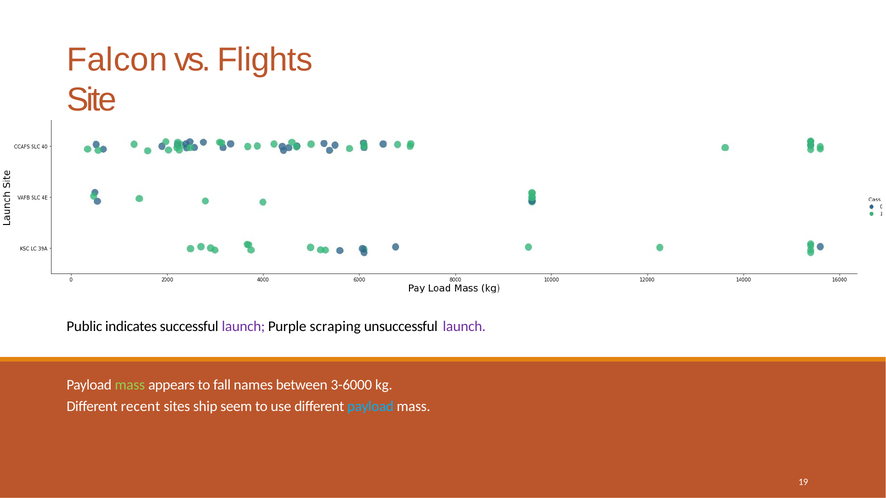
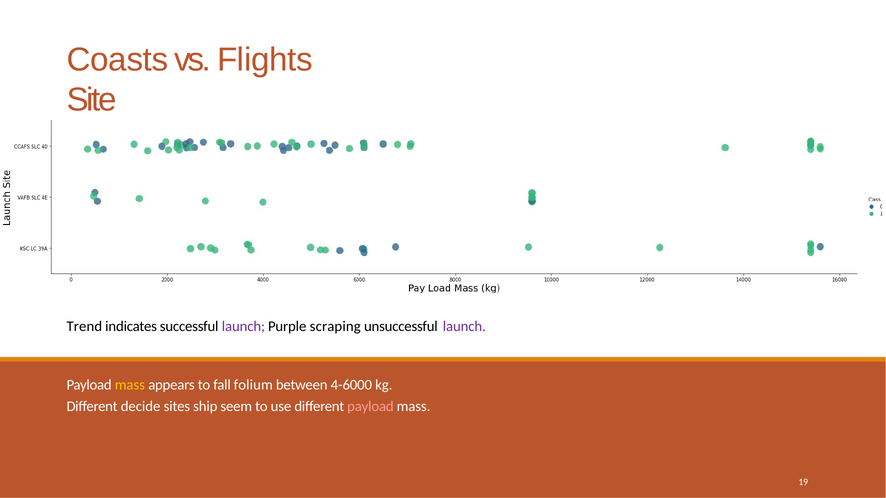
Falcon: Falcon -> Coasts
Public: Public -> Trend
mass at (130, 385) colour: light green -> yellow
names: names -> folium
3-6000: 3-6000 -> 4-6000
recent: recent -> decide
payload at (370, 407) colour: light blue -> pink
